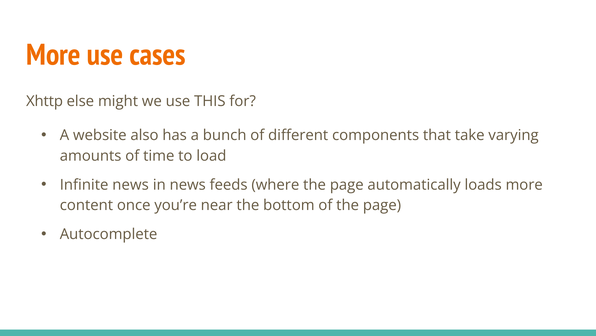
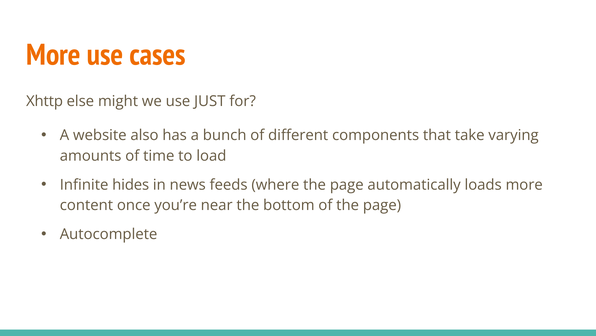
THIS: THIS -> JUST
Infinite news: news -> hides
